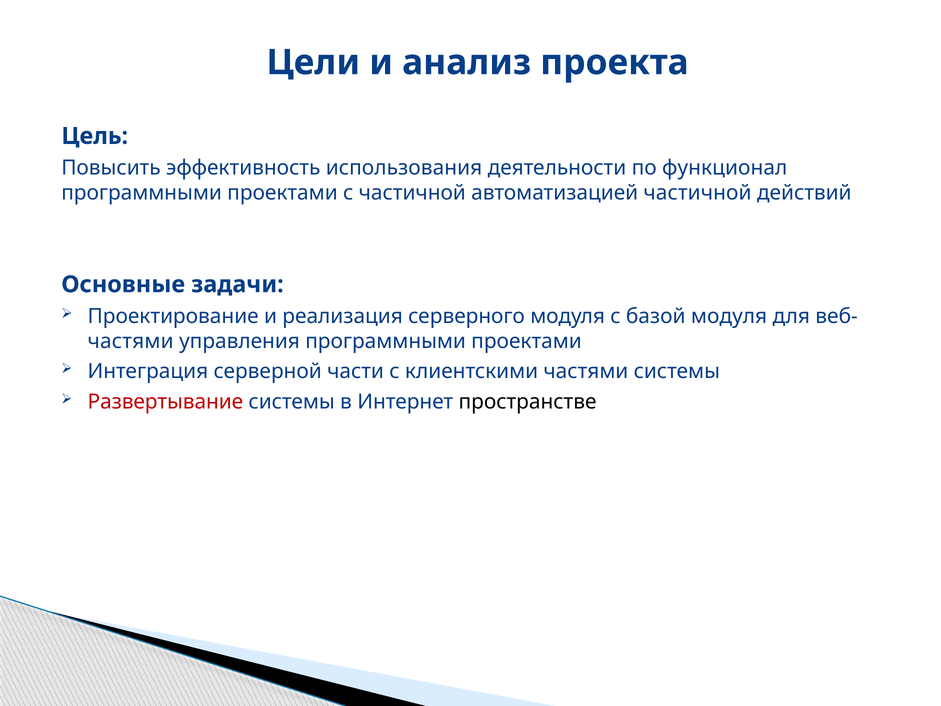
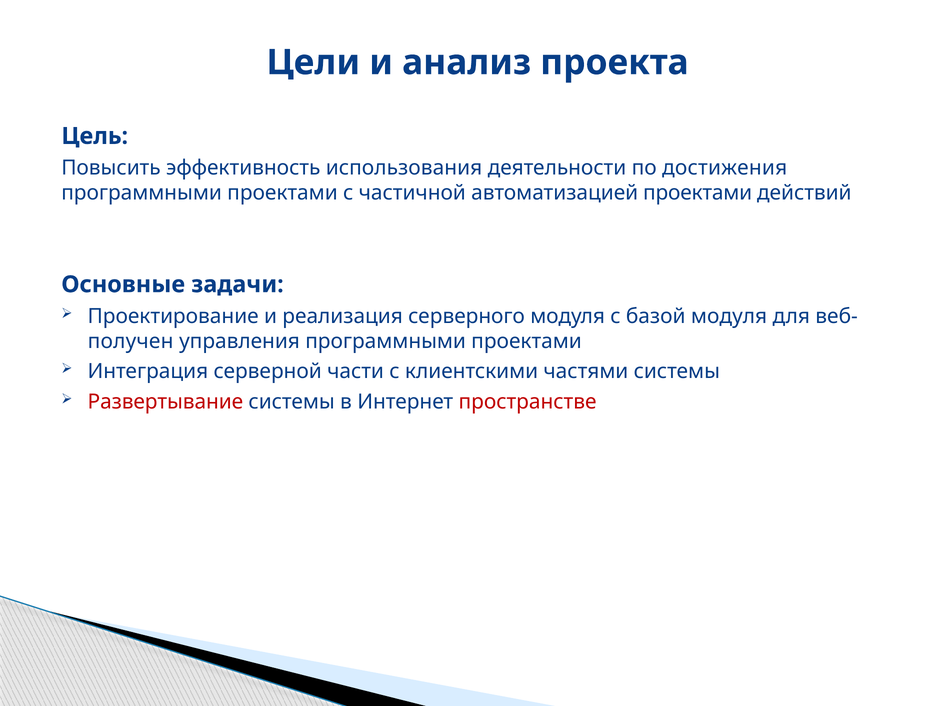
функционал: функционал -> достижения
автоматизацией частичной: частичной -> проектами
частями at (131, 341): частями -> получен
пространстве colour: black -> red
